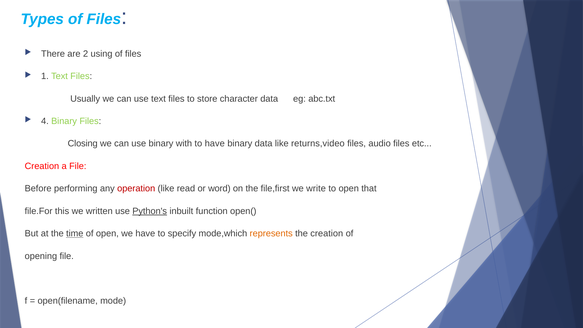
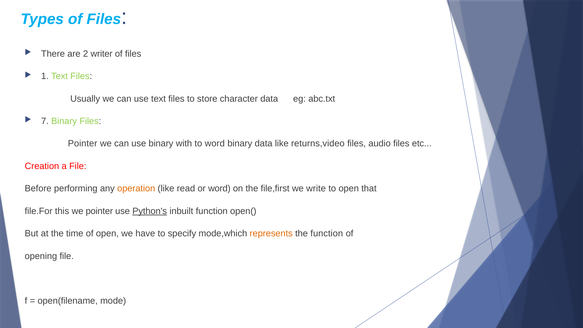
using: using -> writer
4: 4 -> 7
Closing at (83, 144): Closing -> Pointer
to have: have -> word
operation colour: red -> orange
we written: written -> pointer
time underline: present -> none
the creation: creation -> function
